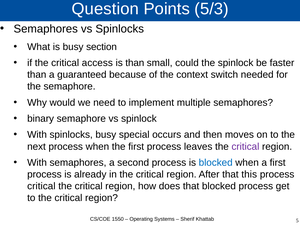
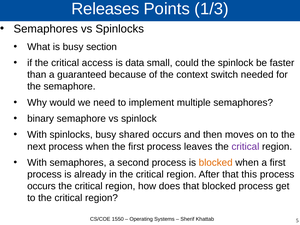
Question: Question -> Releases
5/3: 5/3 -> 1/3
is than: than -> data
special: special -> shared
blocked at (216, 163) colour: blue -> orange
critical at (41, 186): critical -> occurs
